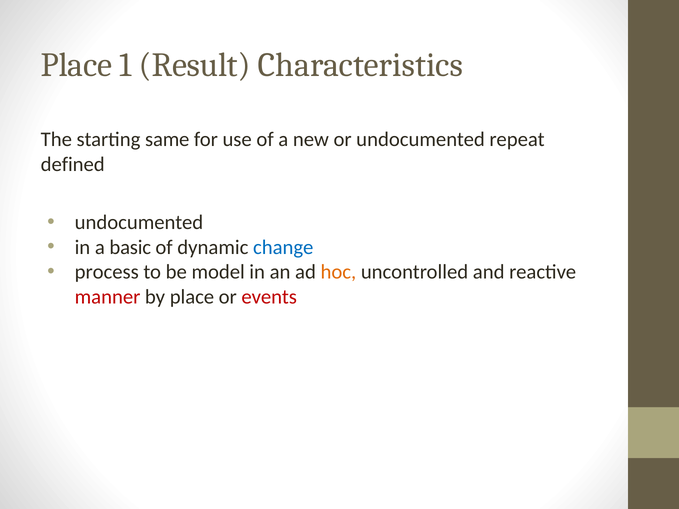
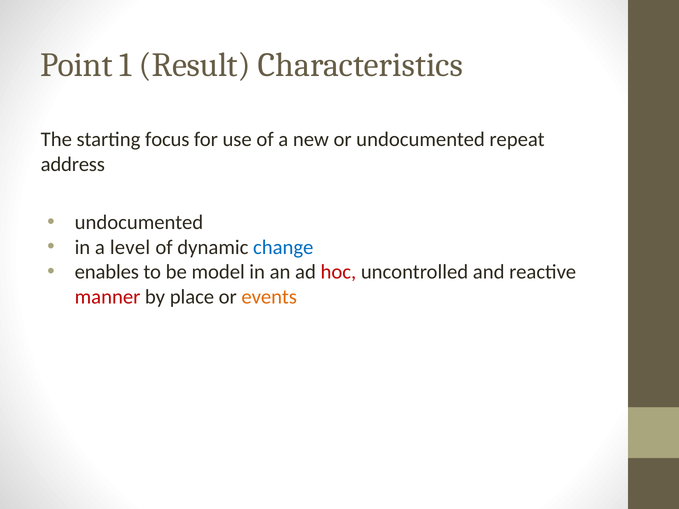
Place at (76, 65): Place -> Point
same: same -> focus
defined: defined -> address
basic: basic -> level
process: process -> enables
hoc colour: orange -> red
events colour: red -> orange
